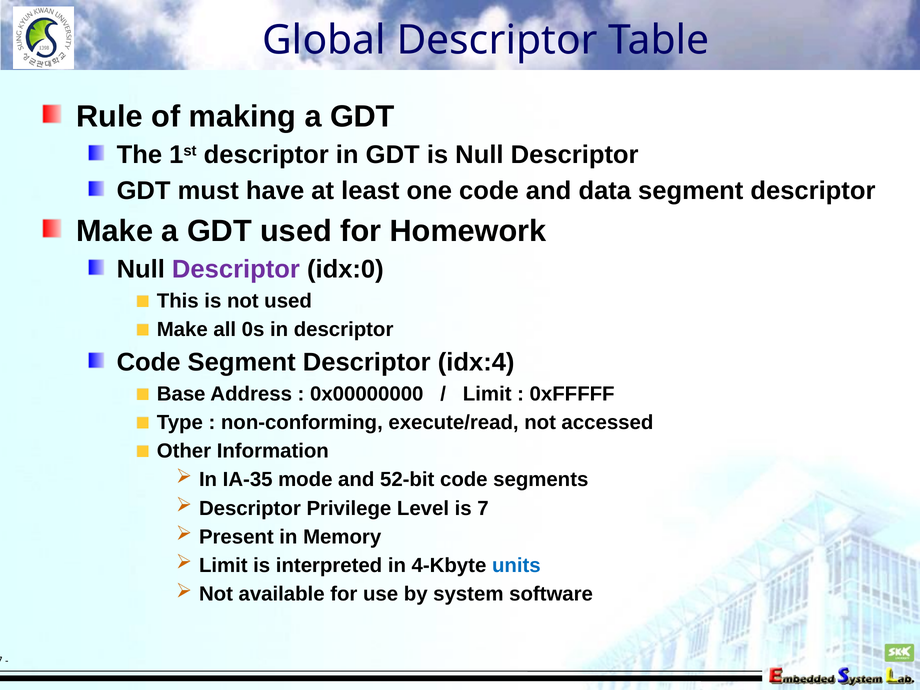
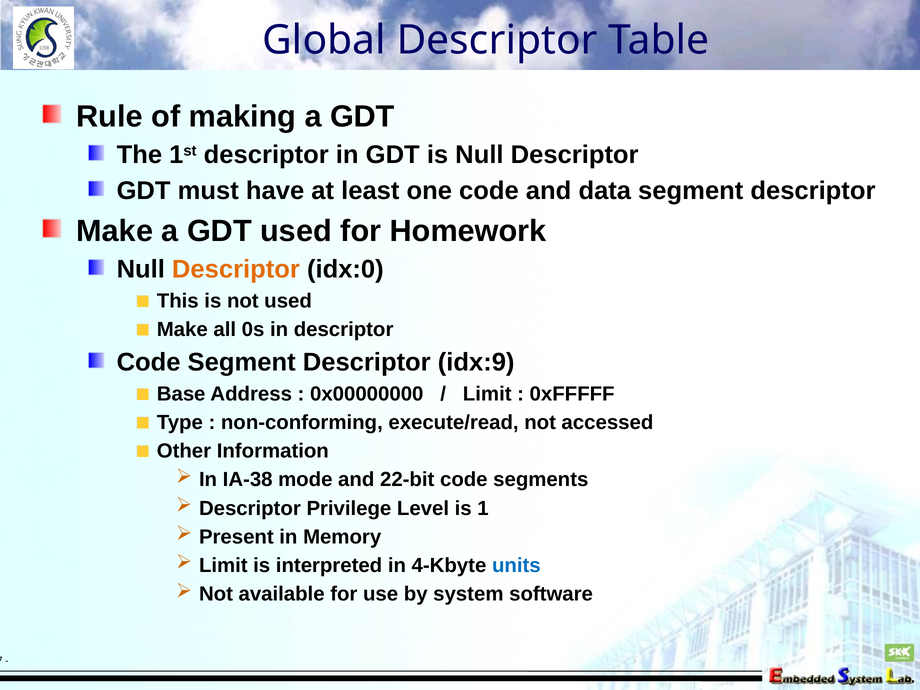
Descriptor at (236, 270) colour: purple -> orange
idx:4: idx:4 -> idx:9
IA-35: IA-35 -> IA-38
52-bit: 52-bit -> 22-bit
is 7: 7 -> 1
